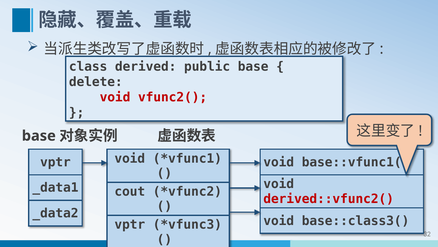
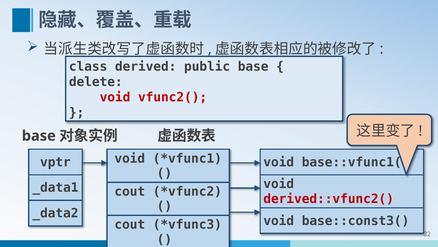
base::class3(: base::class3( -> base::const3(
vptr at (130, 224): vptr -> cout
